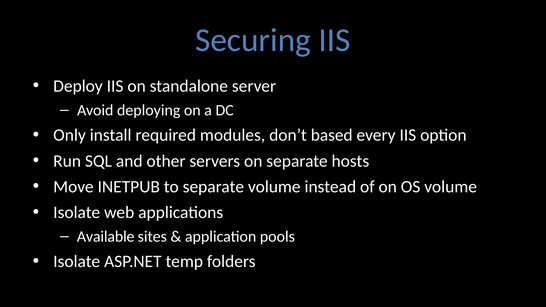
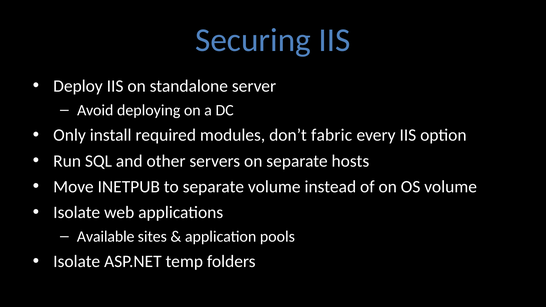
based: based -> fabric
